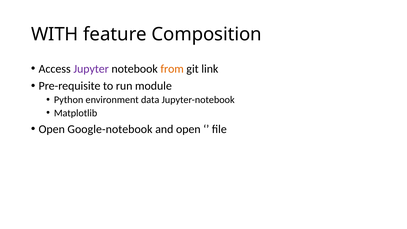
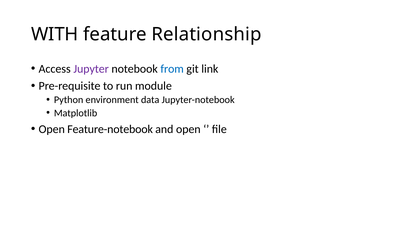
Composition: Composition -> Relationship
from colour: orange -> blue
Google-notebook: Google-notebook -> Feature-notebook
